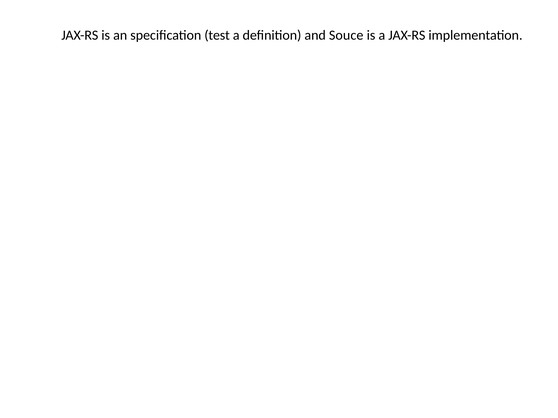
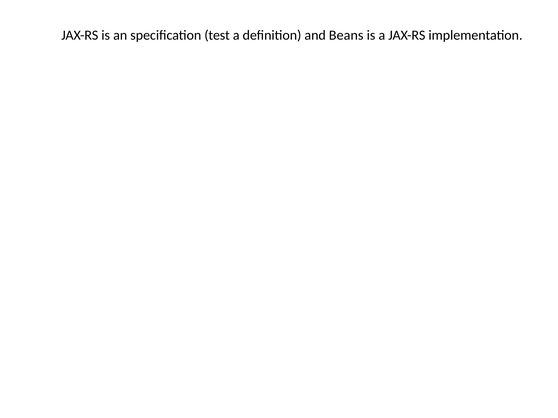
Souce: Souce -> Beans
